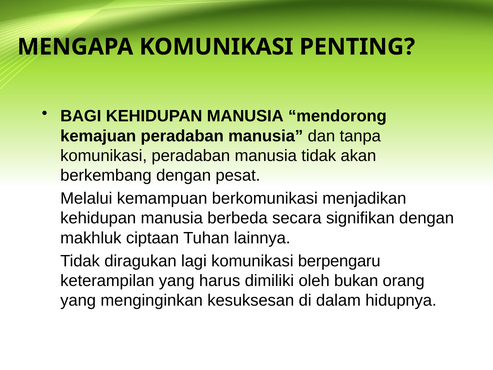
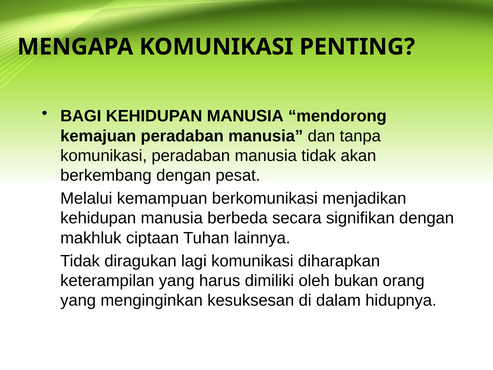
berpengaru: berpengaru -> diharapkan
